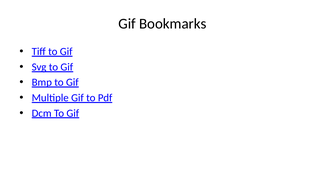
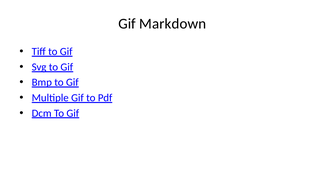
Bookmarks: Bookmarks -> Markdown
